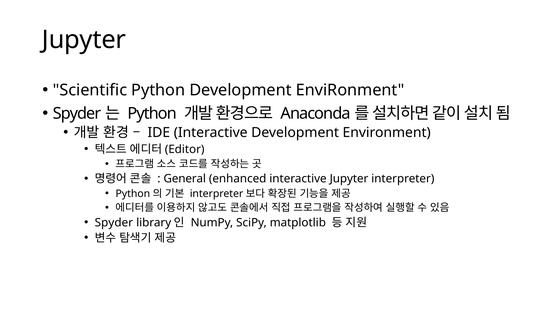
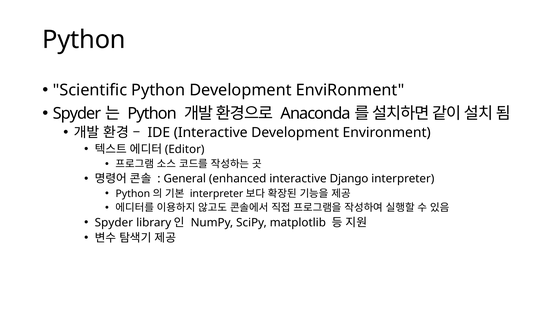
Jupyter at (84, 40): Jupyter -> Python
interactive Jupyter: Jupyter -> Django
